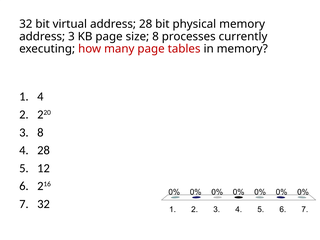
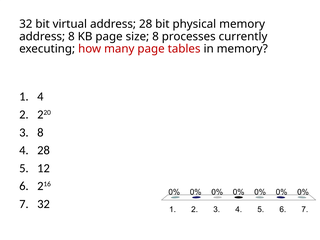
address 3: 3 -> 8
